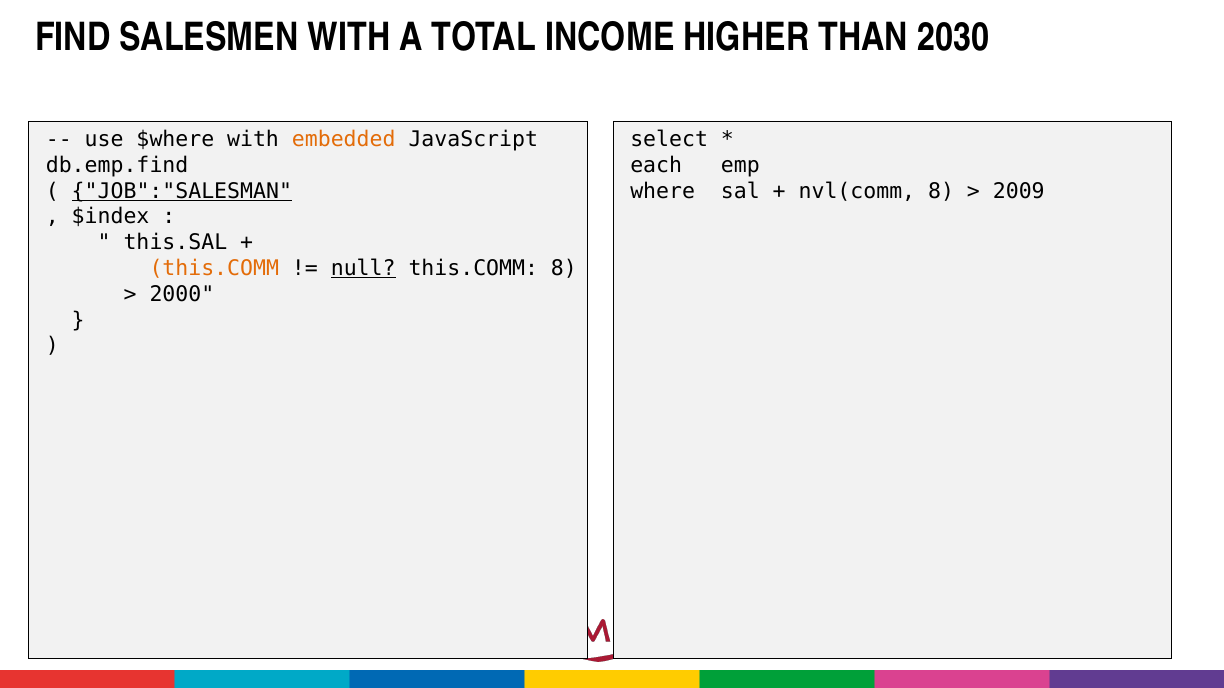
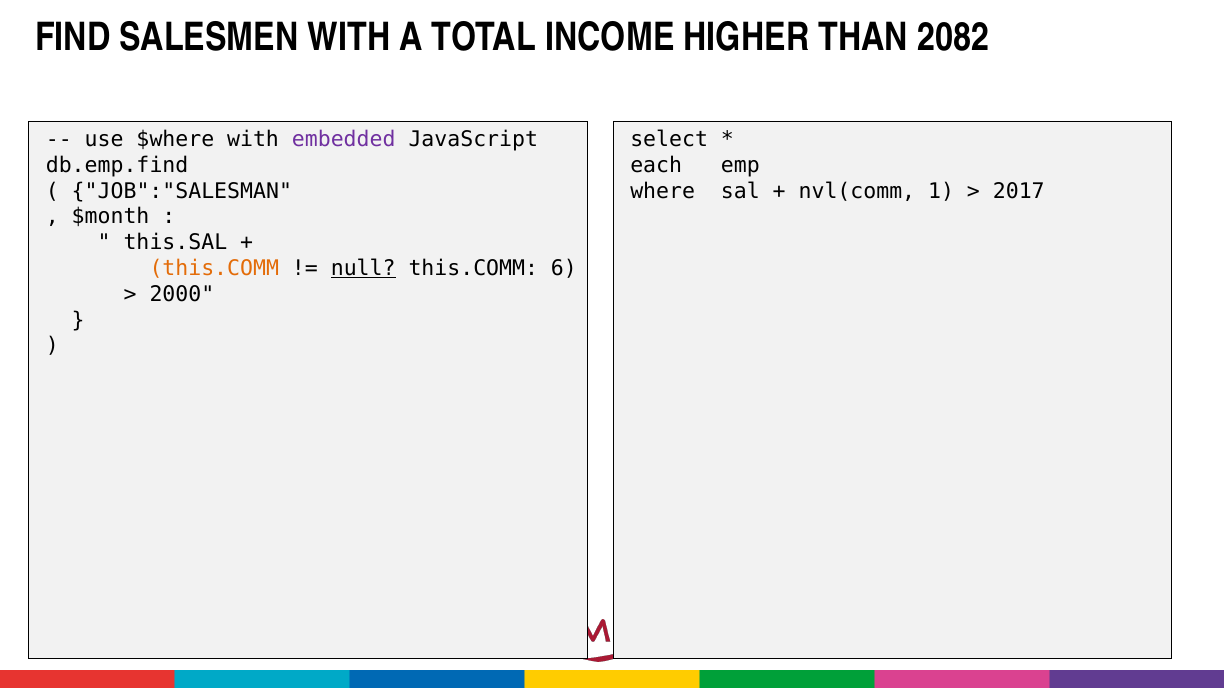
2030: 2030 -> 2082
embedded colour: orange -> purple
JOB":"SALESMAN underline: present -> none
nvl(comm 8: 8 -> 1
2009: 2009 -> 2017
$index: $index -> $month
this.COMM 8: 8 -> 6
